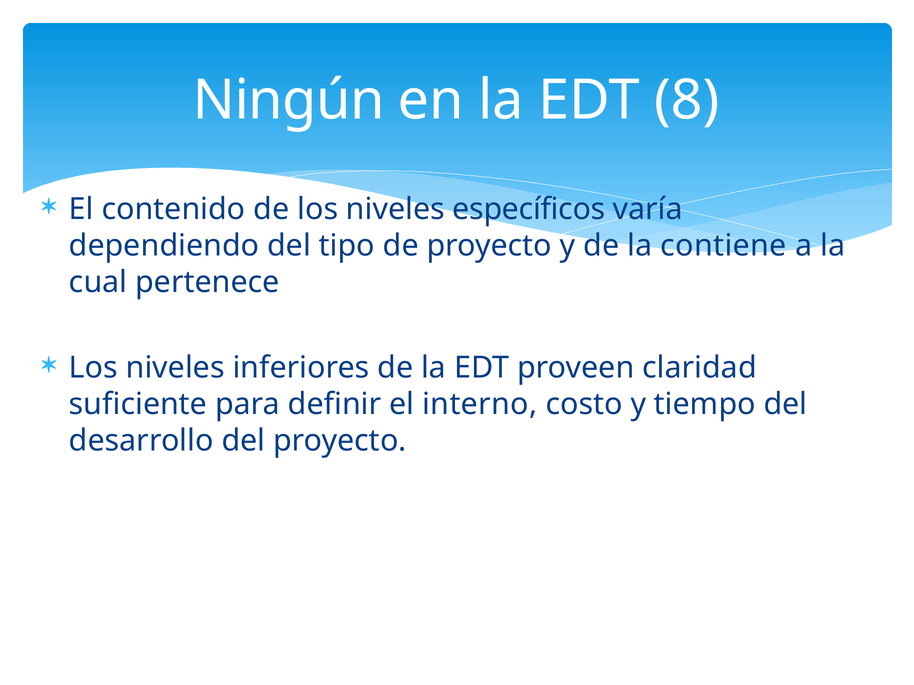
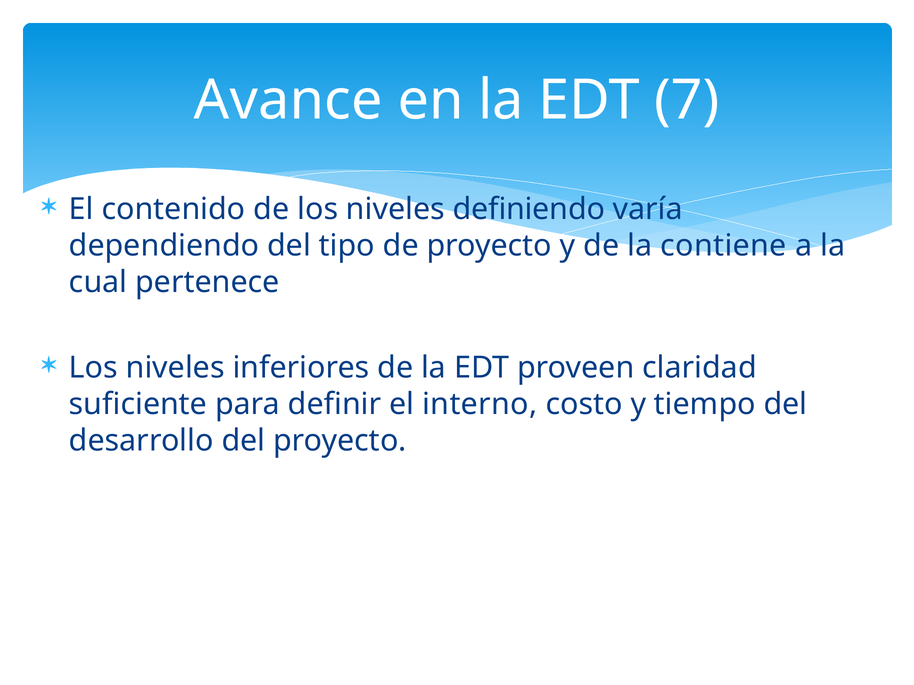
Ningún: Ningún -> Avance
8: 8 -> 7
específicos: específicos -> definiendo
